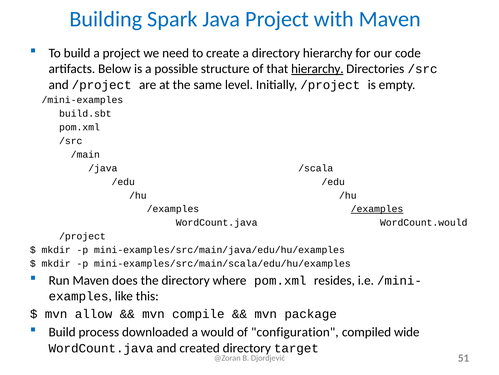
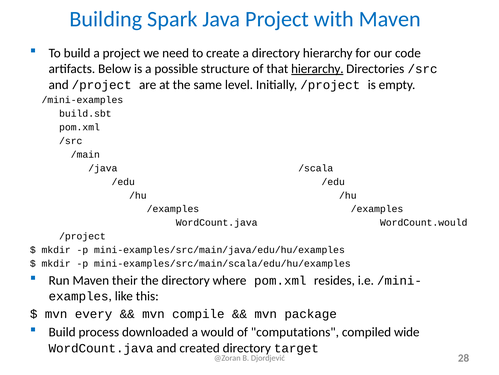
/examples at (377, 209) underline: present -> none
does: does -> their
allow: allow -> every
configuration: configuration -> computations
51: 51 -> 28
